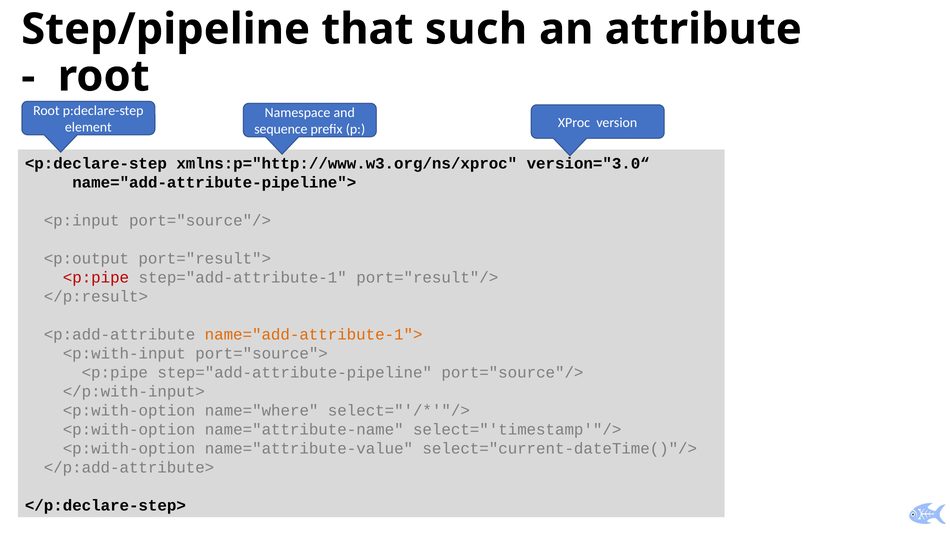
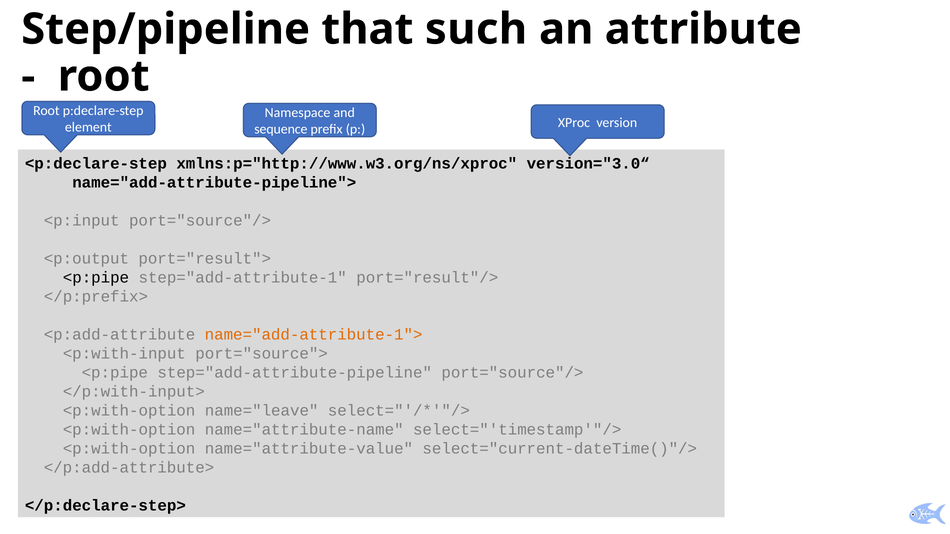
<p:pipe at (96, 278) colour: red -> black
</p:result>: </p:result> -> </p:prefix>
name="where: name="where -> name="leave
